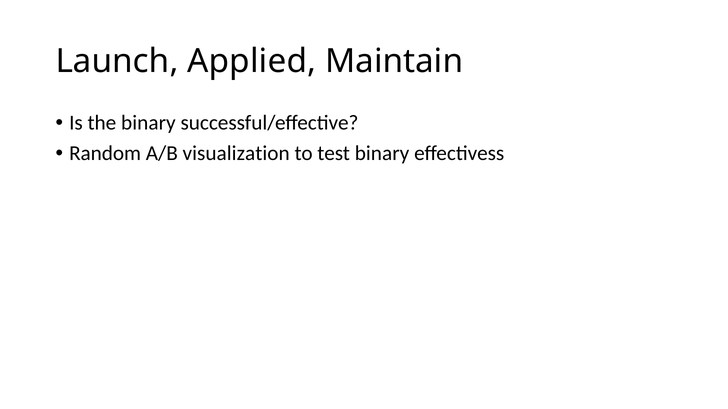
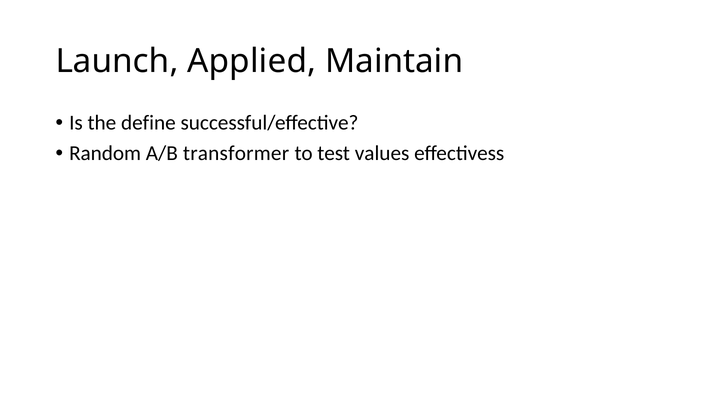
the binary: binary -> define
visualization: visualization -> transformer
test binary: binary -> values
